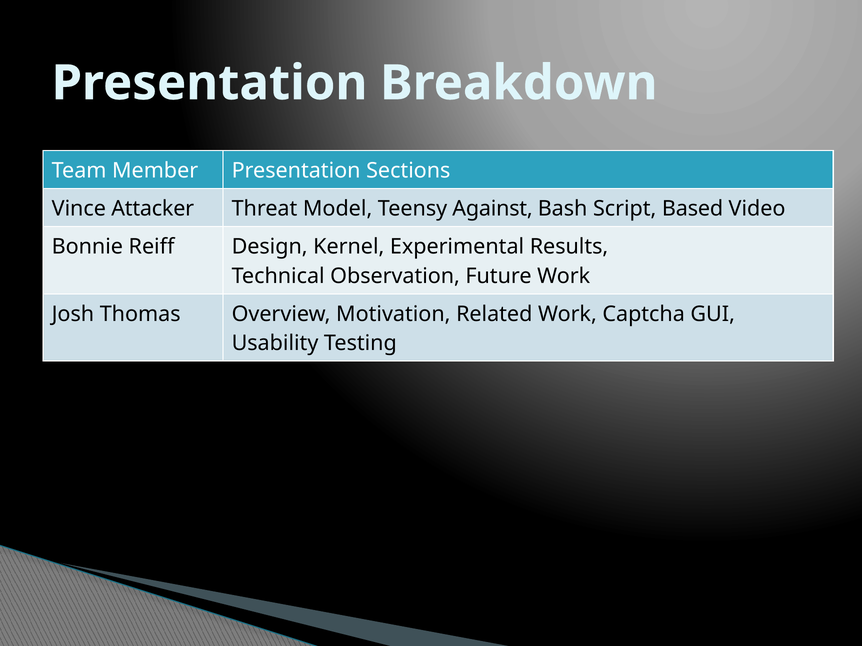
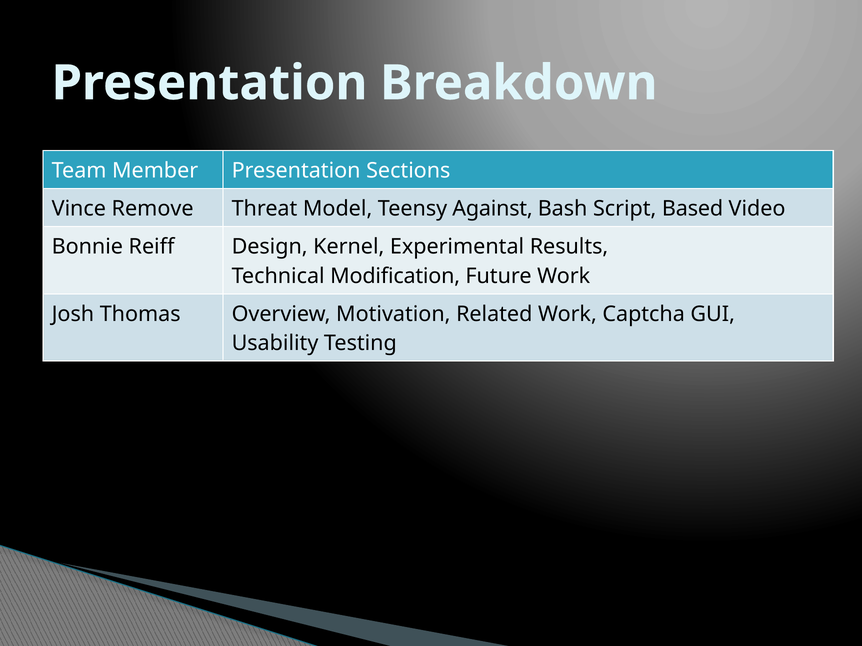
Attacker: Attacker -> Remove
Observation: Observation -> Modification
